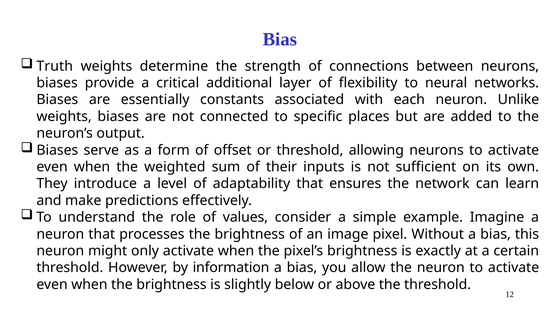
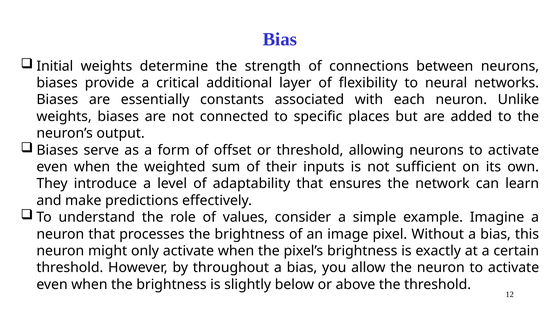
Truth: Truth -> Initial
information: information -> throughout
